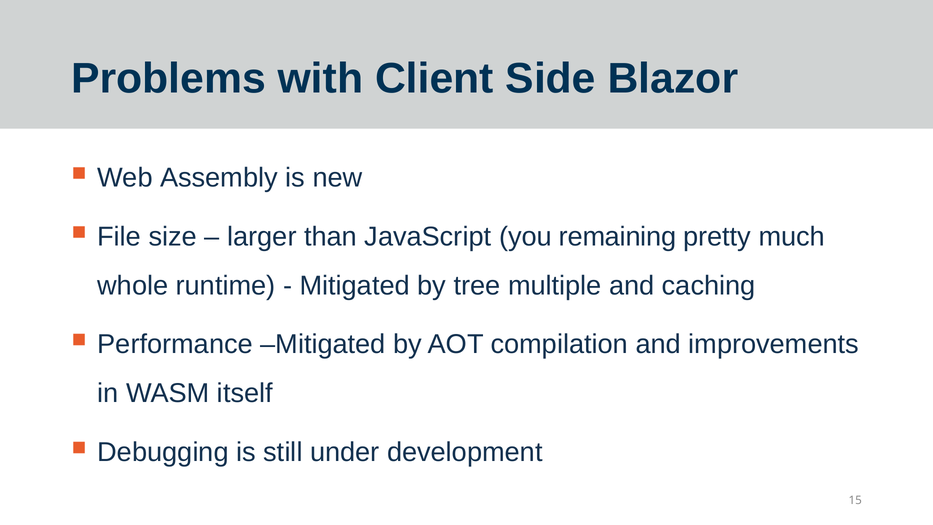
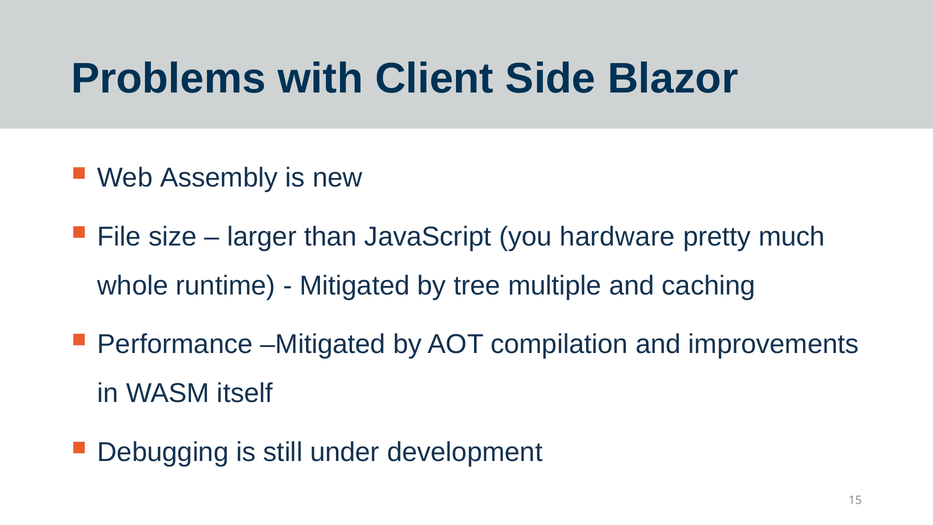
remaining: remaining -> hardware
